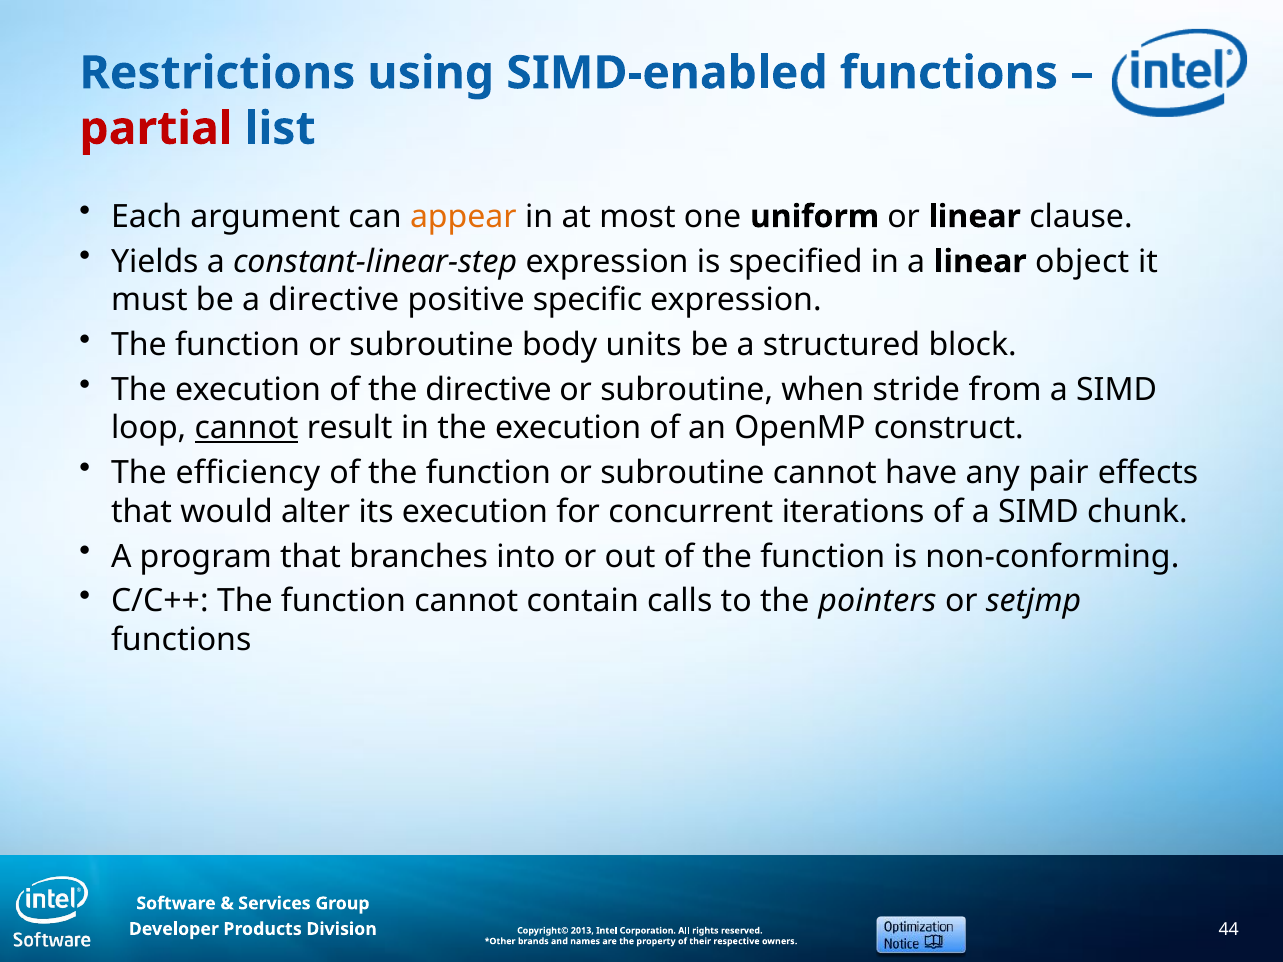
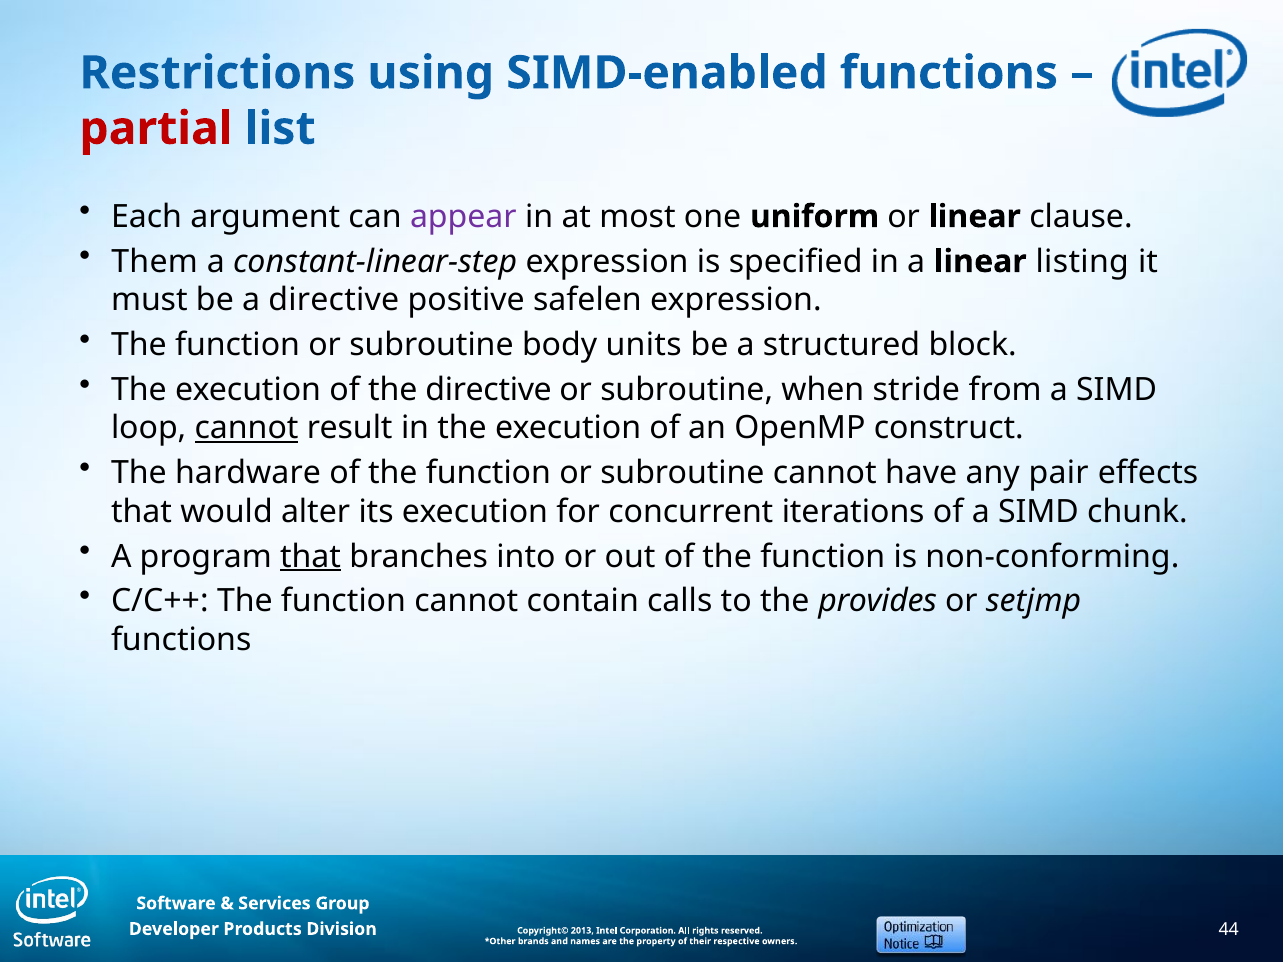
appear colour: orange -> purple
Yields: Yields -> Them
object: object -> listing
specific: specific -> safelen
efficiency: efficiency -> hardware
that at (311, 557) underline: none -> present
pointers: pointers -> provides
